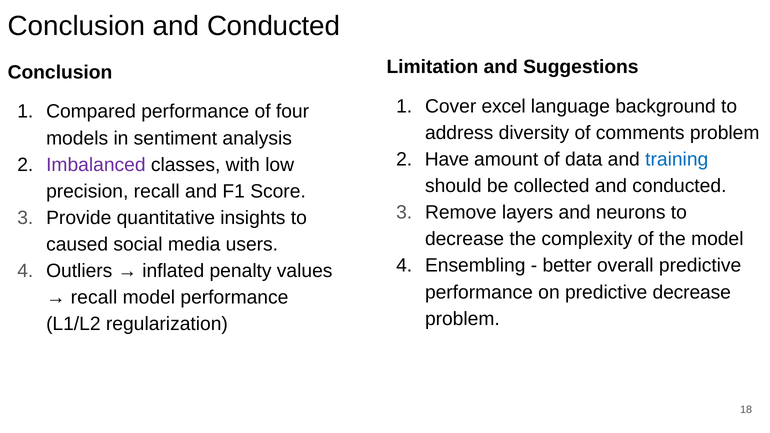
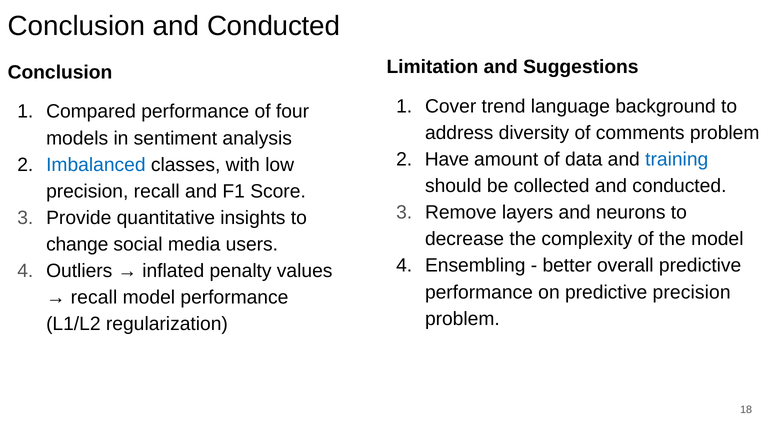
excel: excel -> trend
Imbalanced colour: purple -> blue
caused: caused -> change
predictive decrease: decrease -> precision
